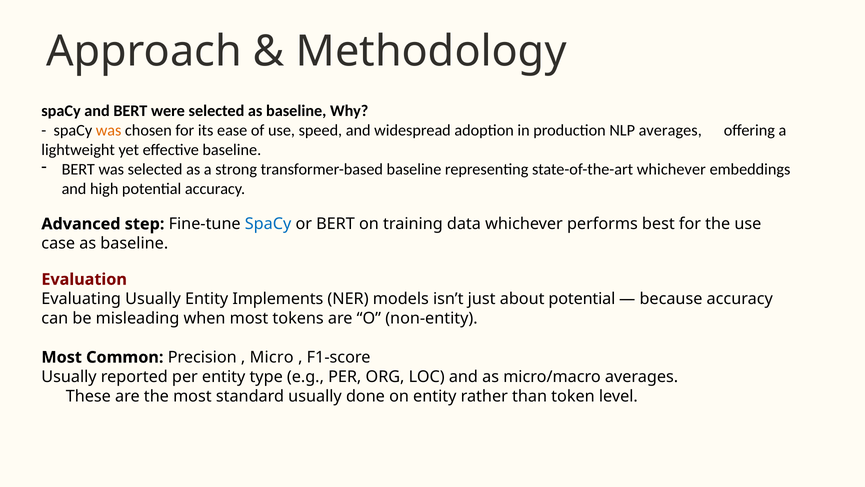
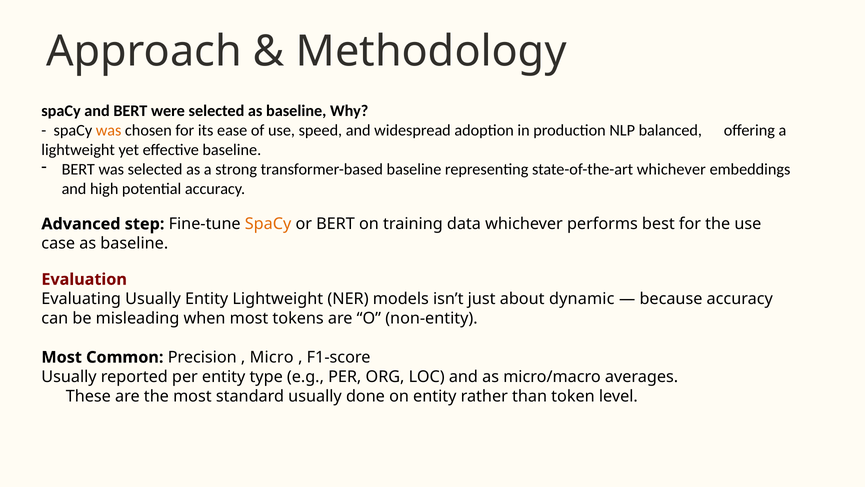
NLP averages: averages -> balanced
SpaCy at (268, 224) colour: blue -> orange
Entity Implements: Implements -> Lightweight
about potential: potential -> dynamic
